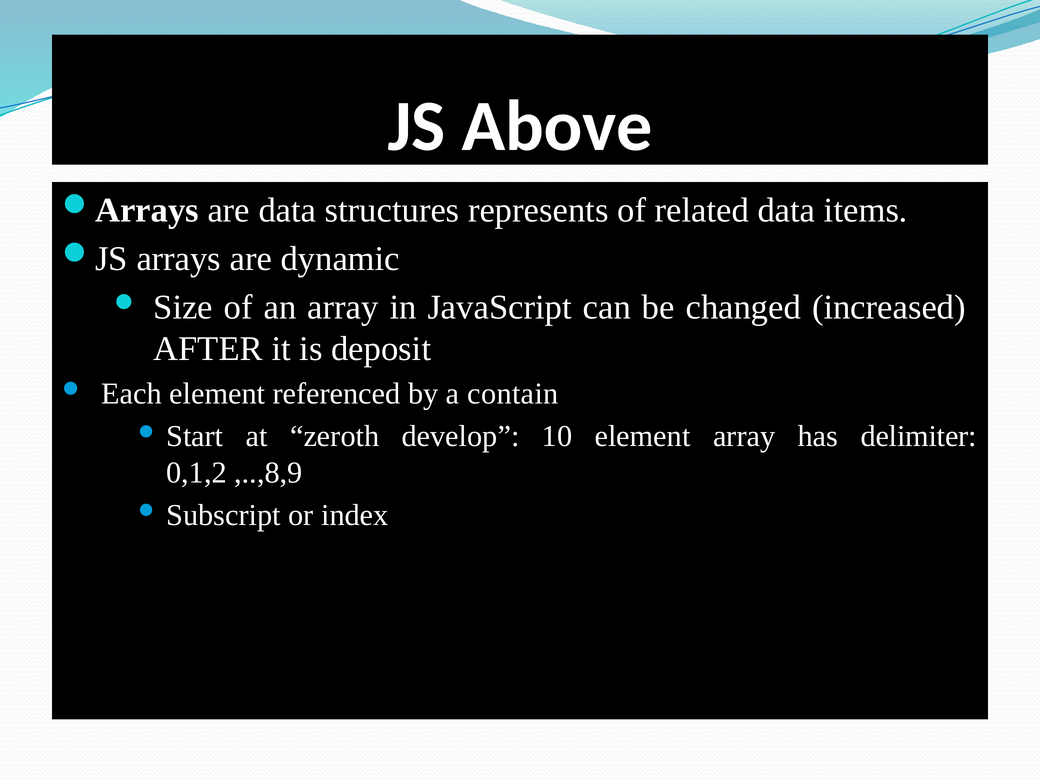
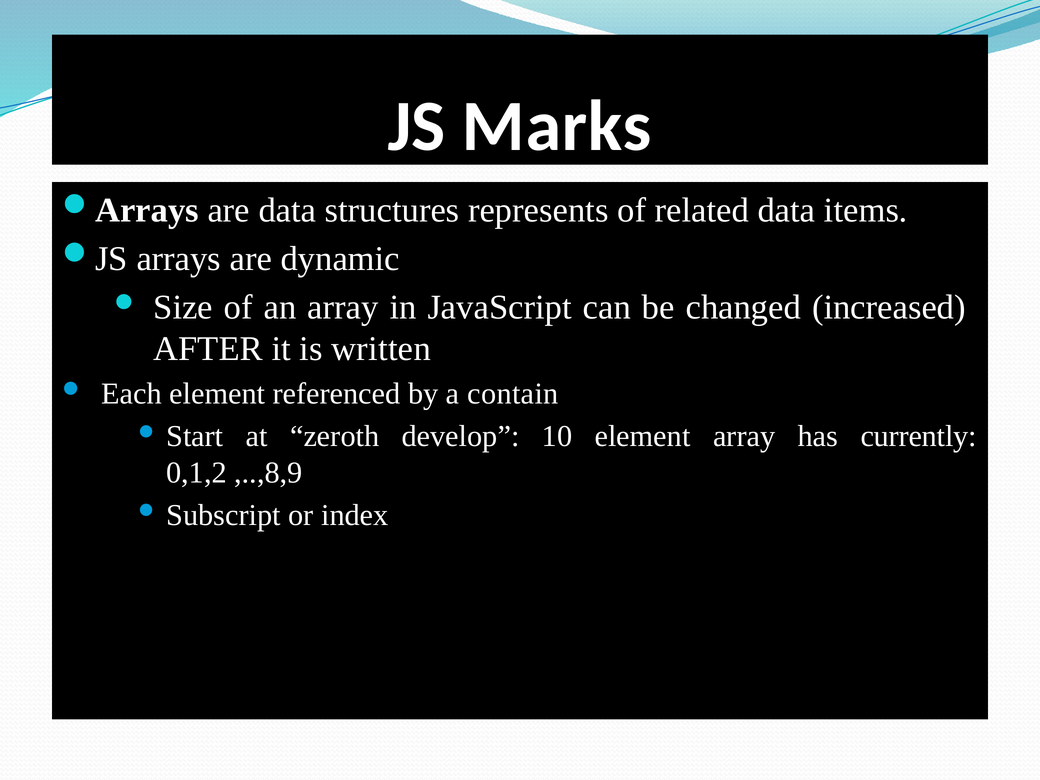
Above: Above -> Marks
deposit: deposit -> written
delimiter: delimiter -> currently
